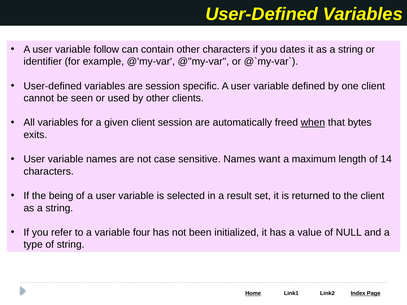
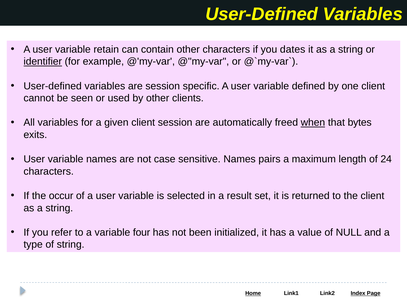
follow: follow -> retain
identifier underline: none -> present
want: want -> pairs
14: 14 -> 24
being: being -> occur
